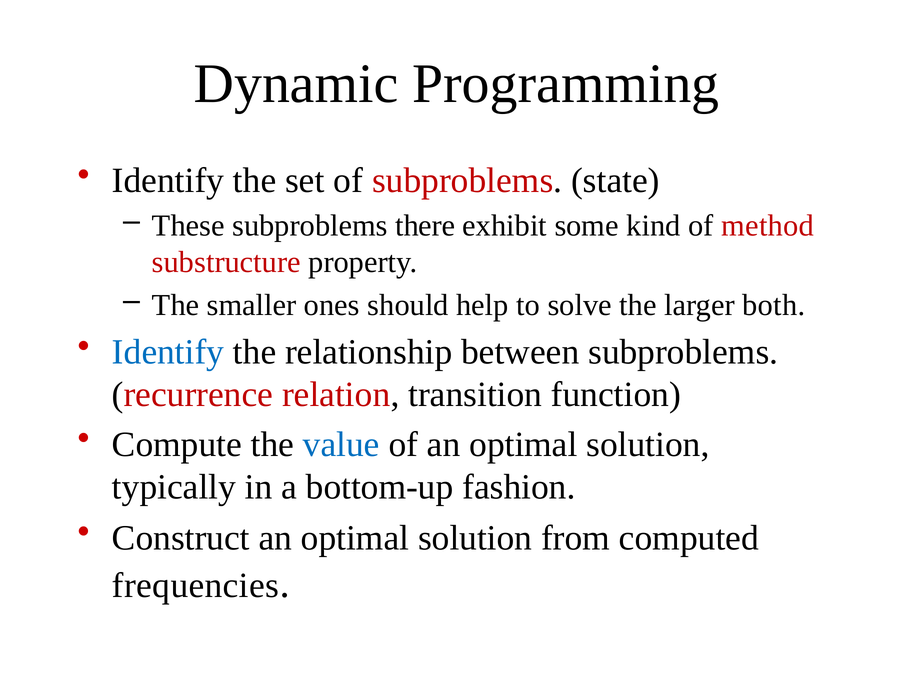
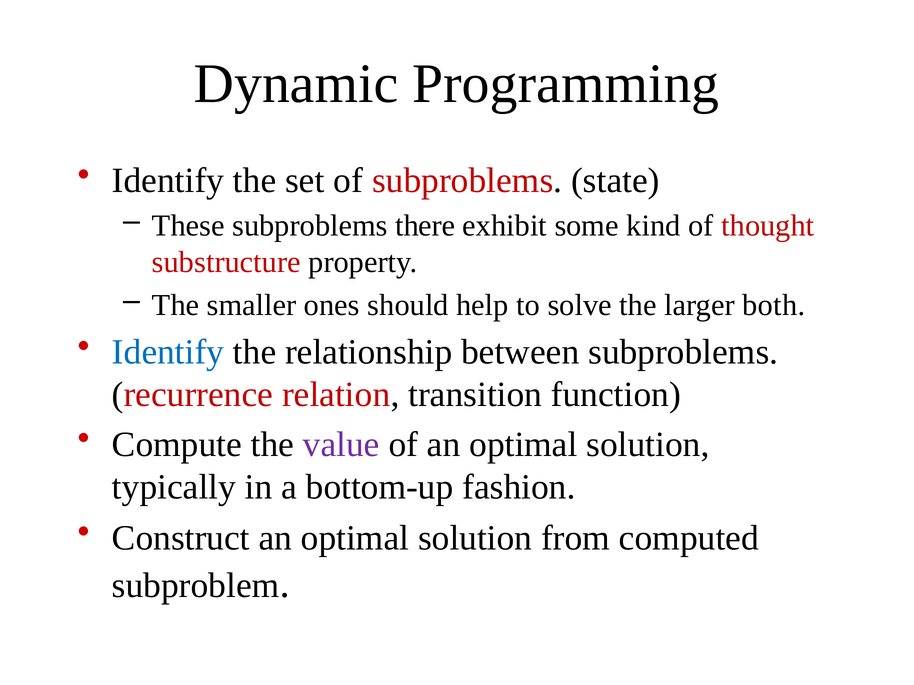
method: method -> thought
value colour: blue -> purple
frequencies: frequencies -> subproblem
